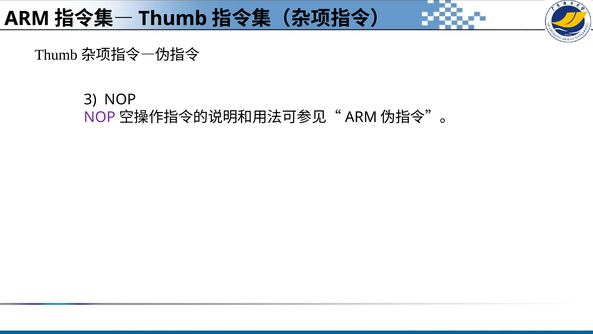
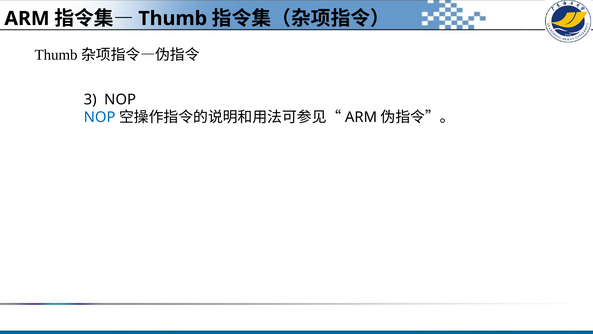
NOP at (100, 117) colour: purple -> blue
